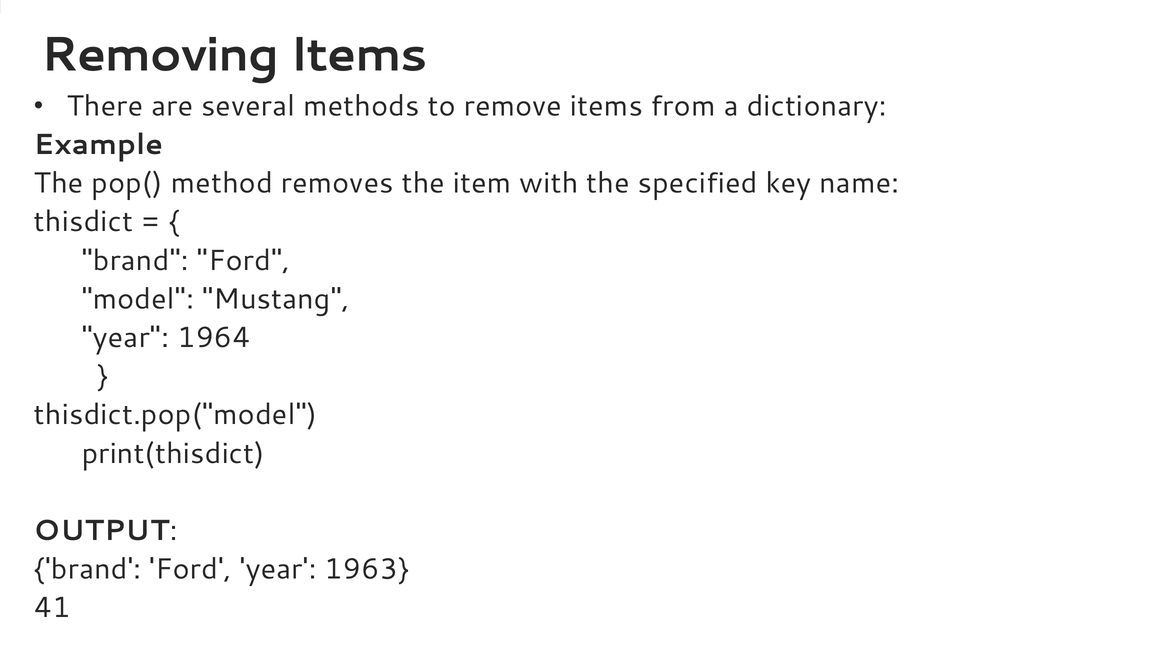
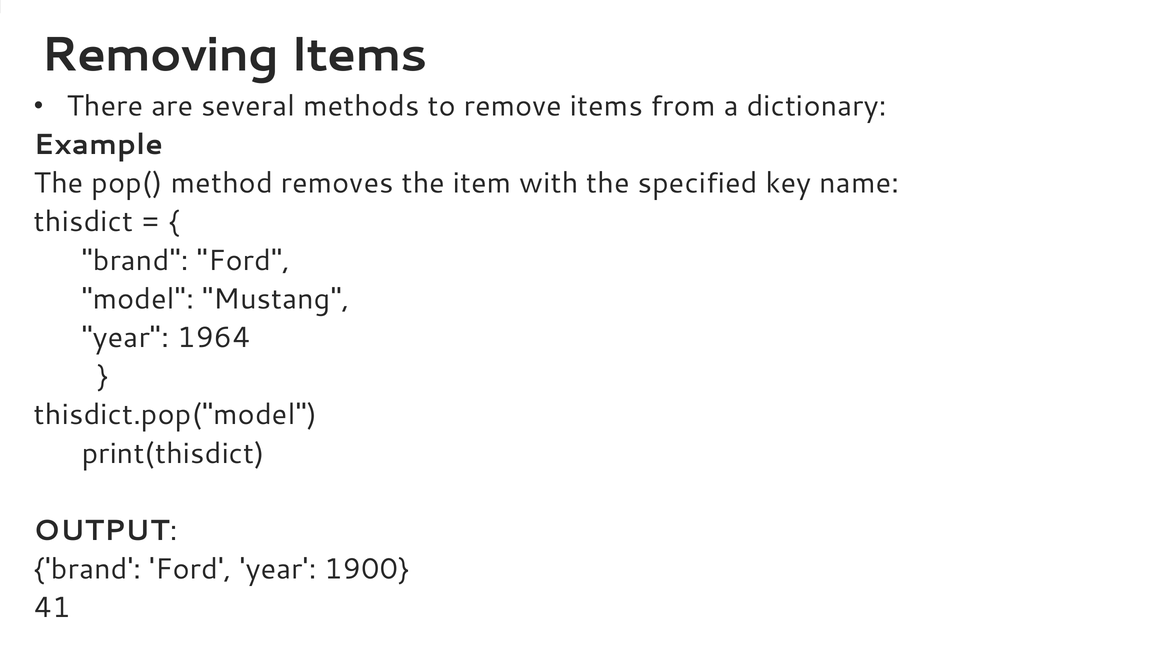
1963: 1963 -> 1900
